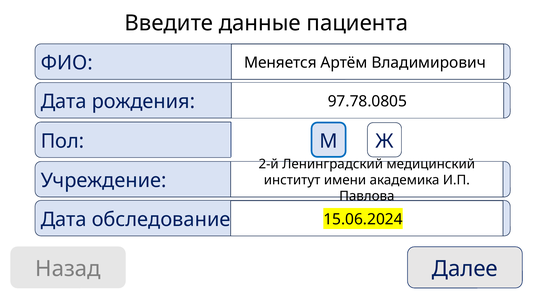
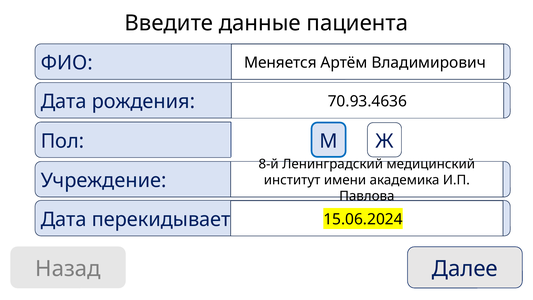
97.78.0805: 97.78.0805 -> 70.93.4636
2-й: 2-й -> 8-й
обследование: обследование -> перекидывает
